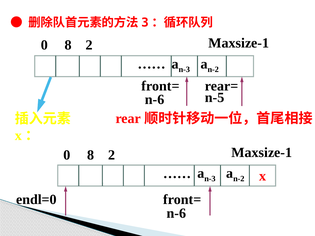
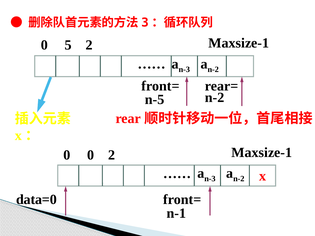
8 at (68, 45): 8 -> 5
n-5 at (215, 98): n-5 -> n-2
n-6 at (155, 100): n-6 -> n-5
8 at (91, 155): 8 -> 0
endl=0: endl=0 -> data=0
n-6 at (176, 213): n-6 -> n-1
